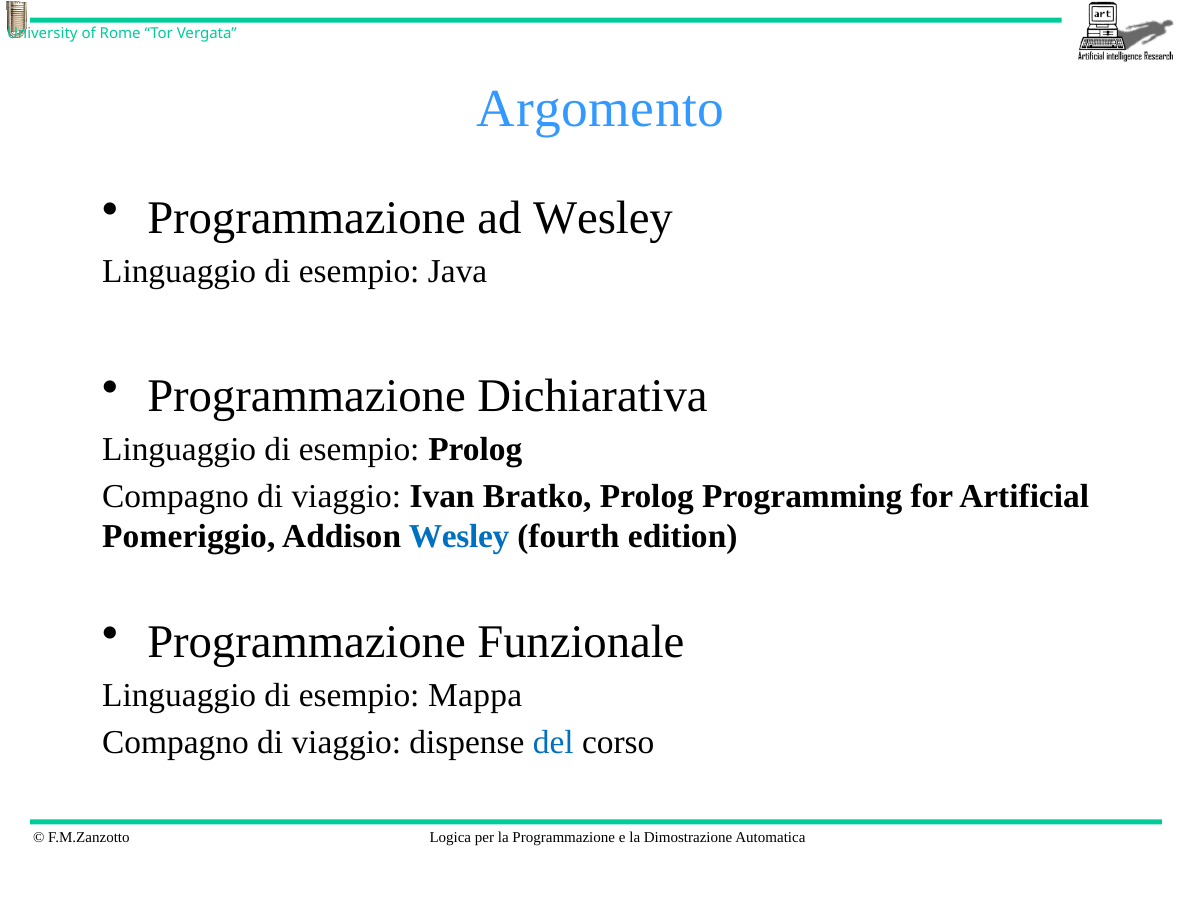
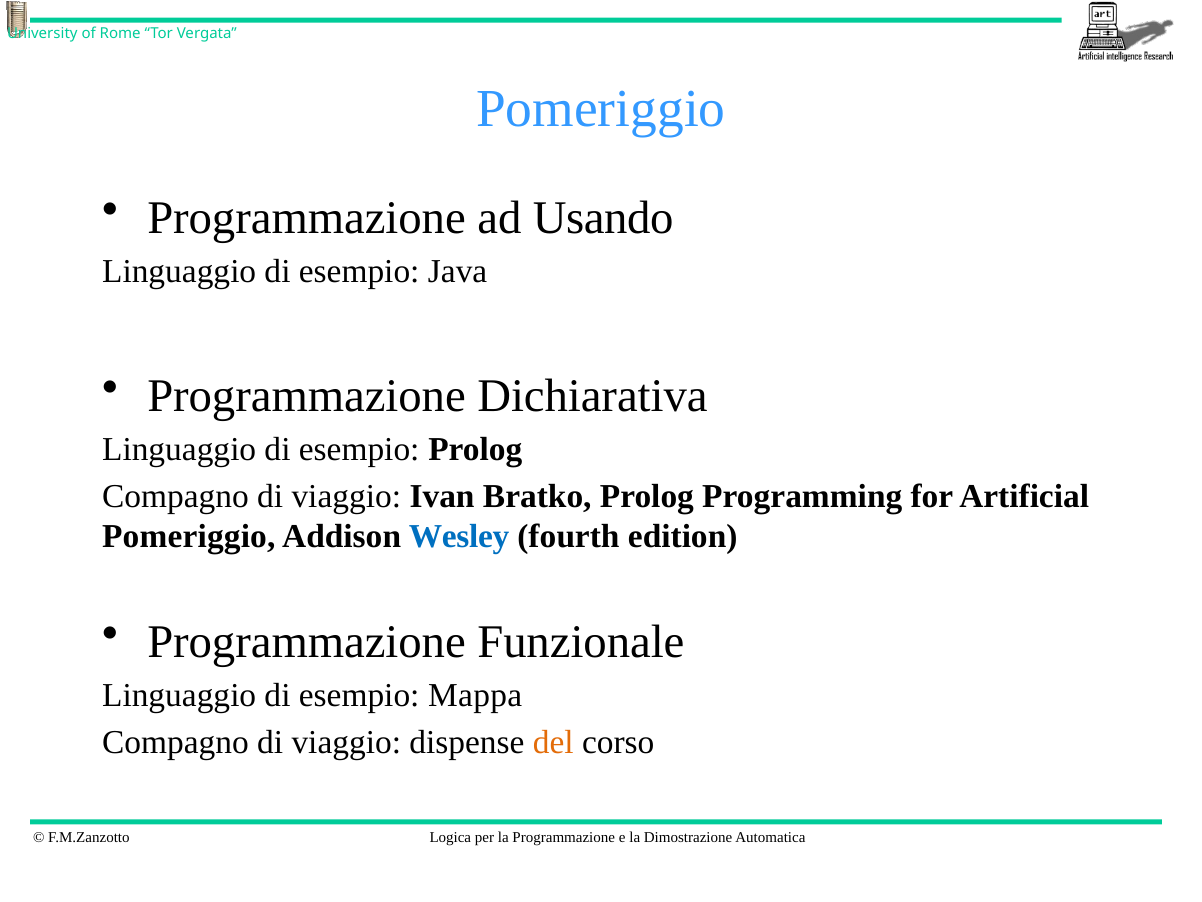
Argomento at (601, 109): Argomento -> Pomeriggio
ad Wesley: Wesley -> Usando
del colour: blue -> orange
